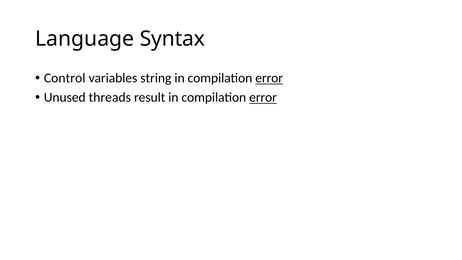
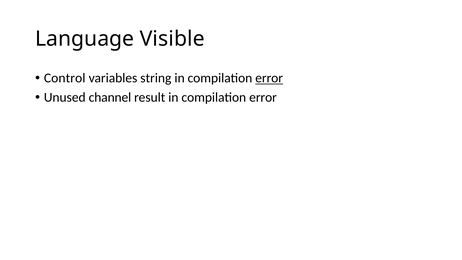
Syntax: Syntax -> Visible
threads: threads -> channel
error at (263, 97) underline: present -> none
